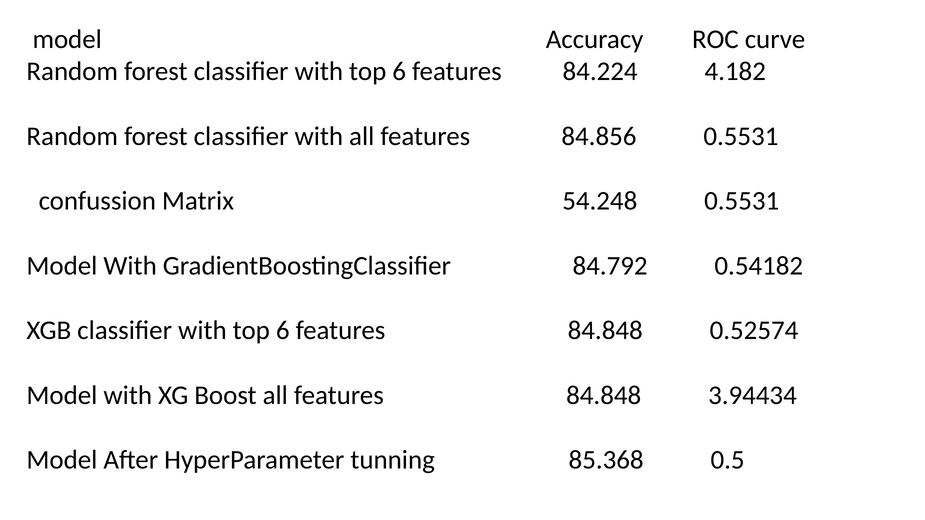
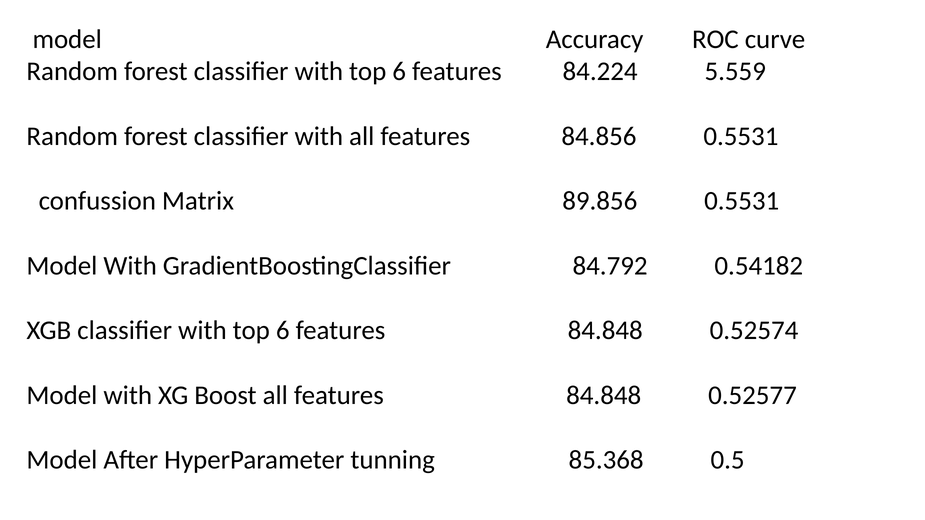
4.182: 4.182 -> 5.559
54.248: 54.248 -> 89.856
3.94434: 3.94434 -> 0.52577
